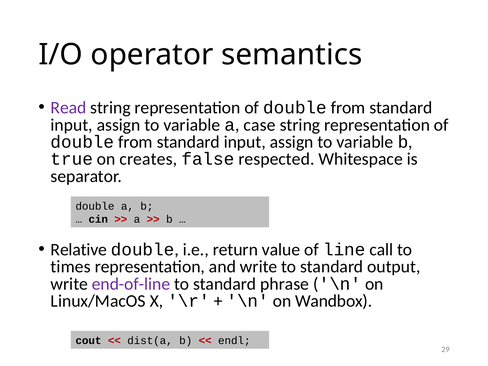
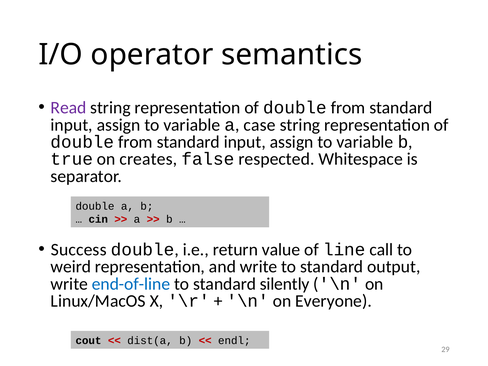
Relative: Relative -> Success
times: times -> weird
end-of-line colour: purple -> blue
phrase: phrase -> silently
Wandbox: Wandbox -> Everyone
